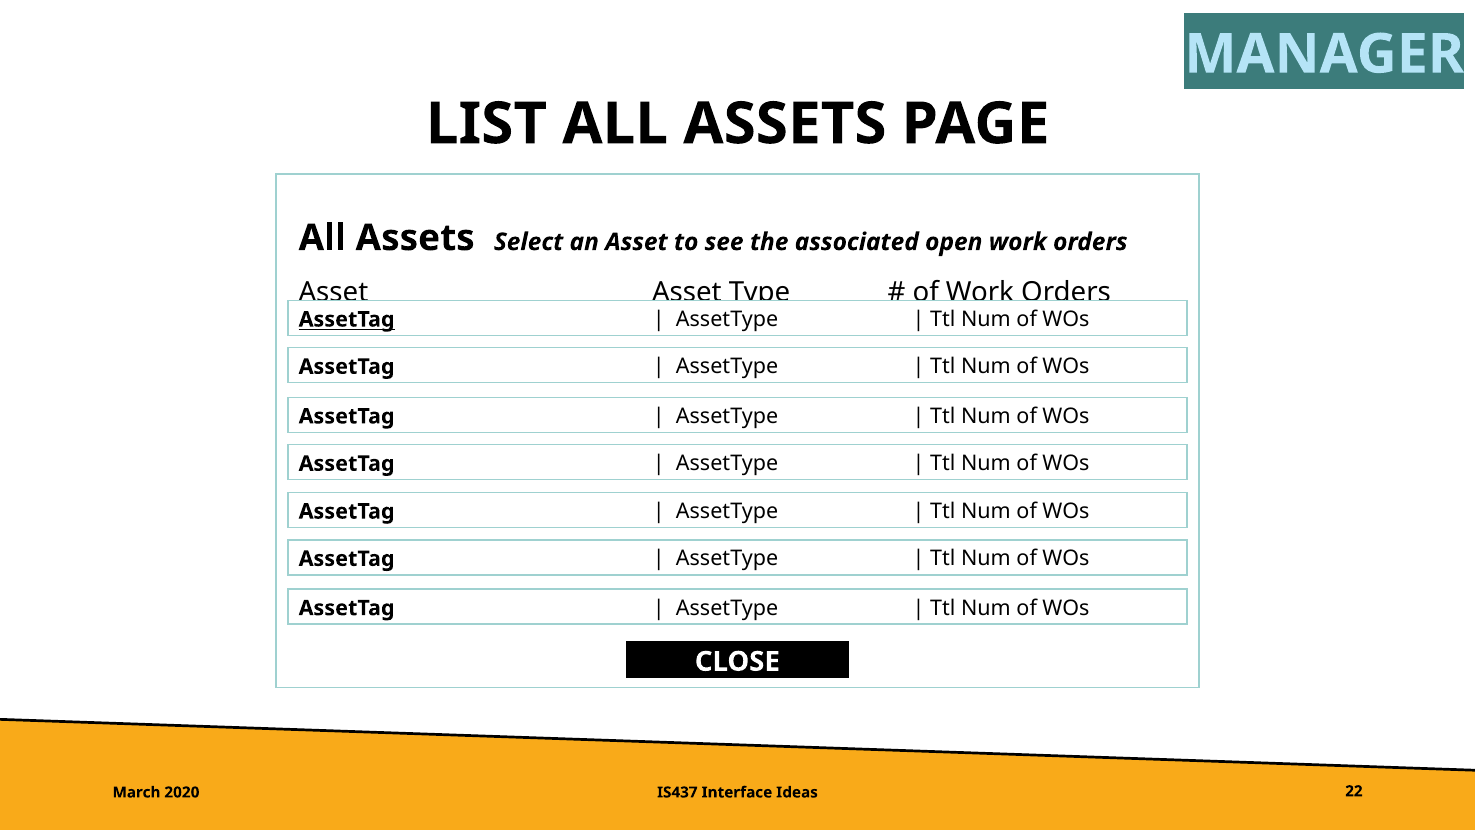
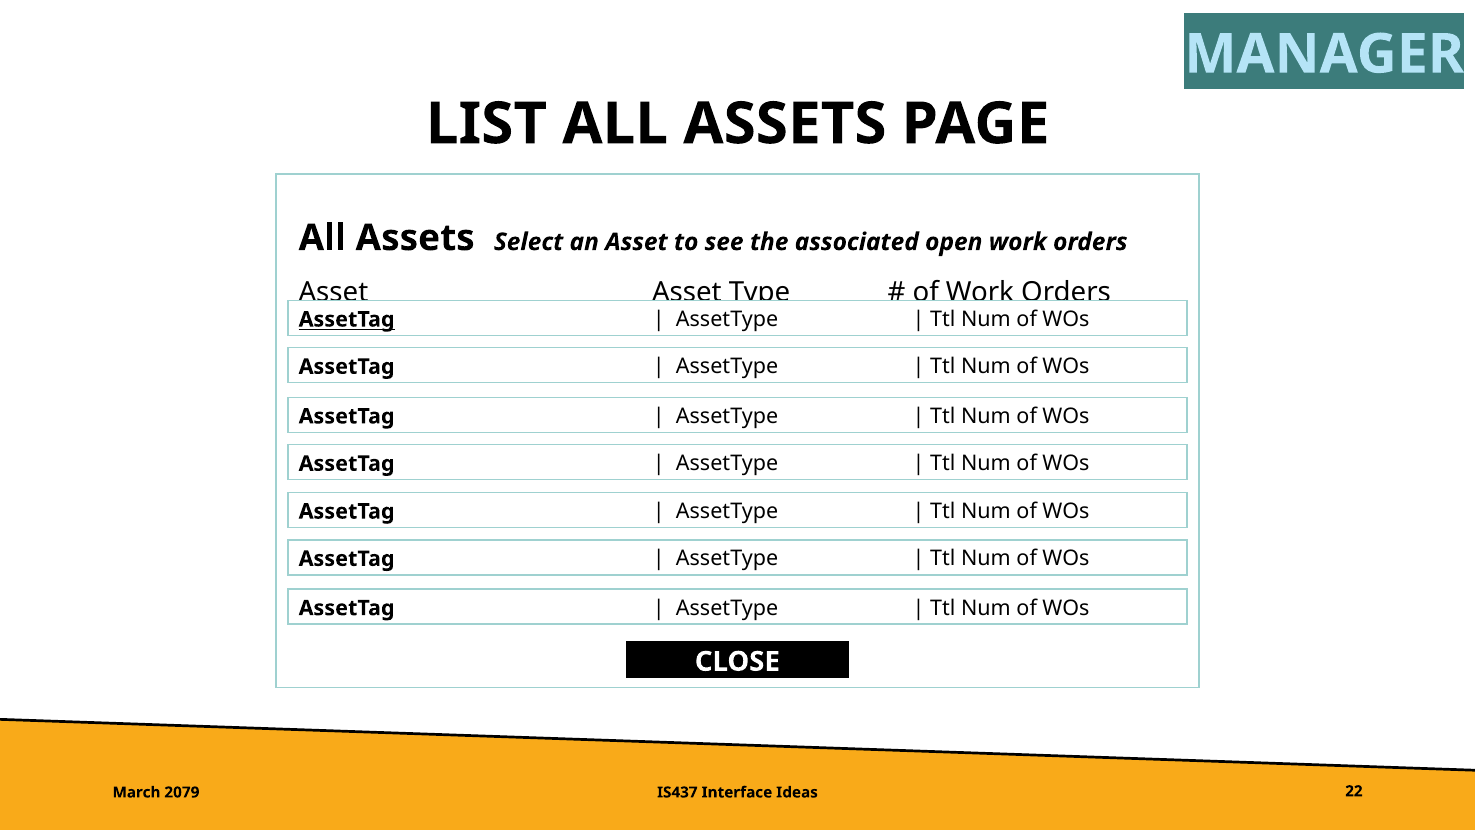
2020: 2020 -> 2079
